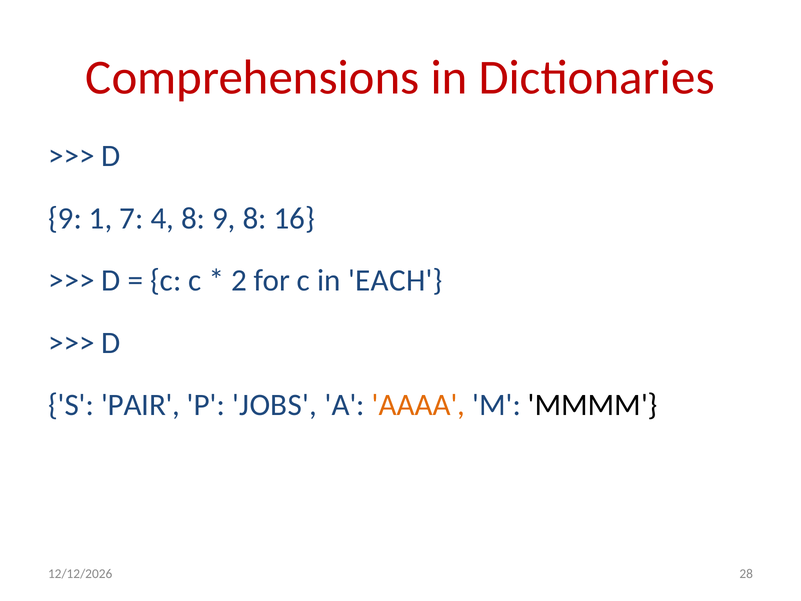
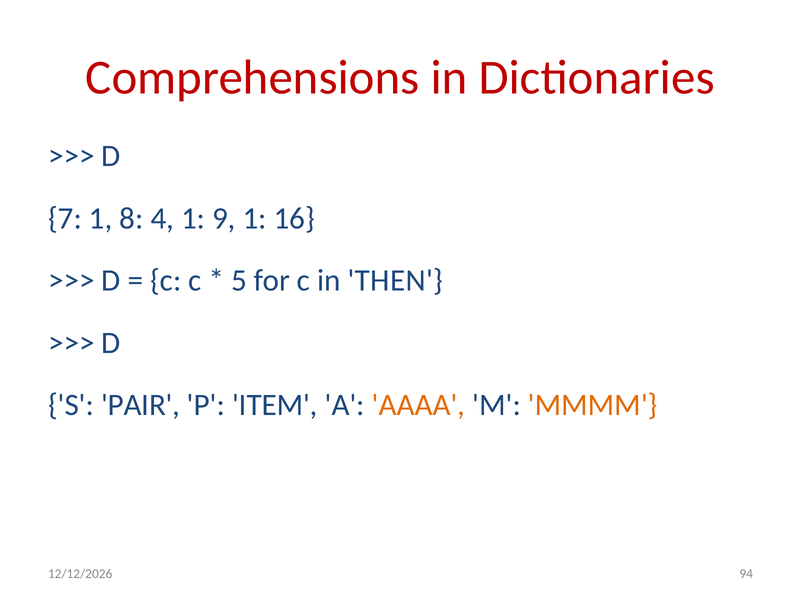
9 at (65, 218): 9 -> 7
7: 7 -> 8
4 8: 8 -> 1
9 8: 8 -> 1
2: 2 -> 5
EACH: EACH -> THEN
JOBS: JOBS -> ITEM
MMMM colour: black -> orange
28: 28 -> 94
